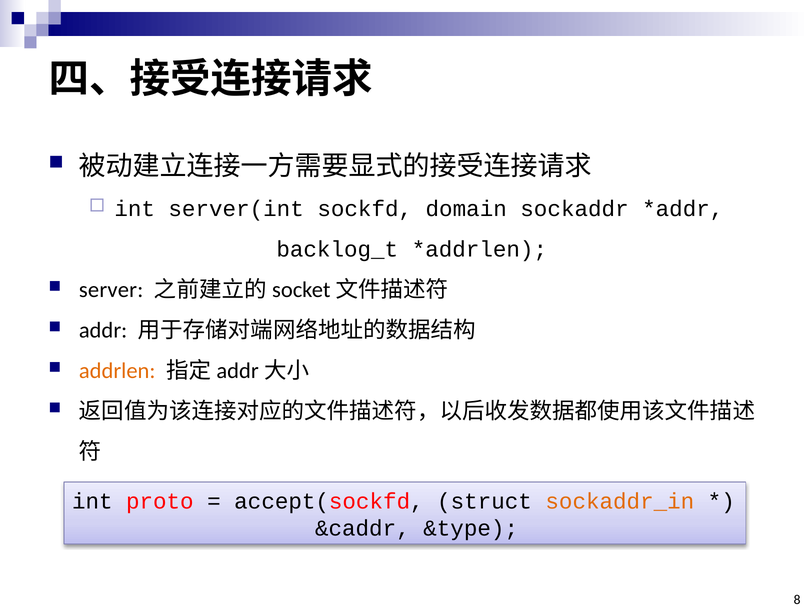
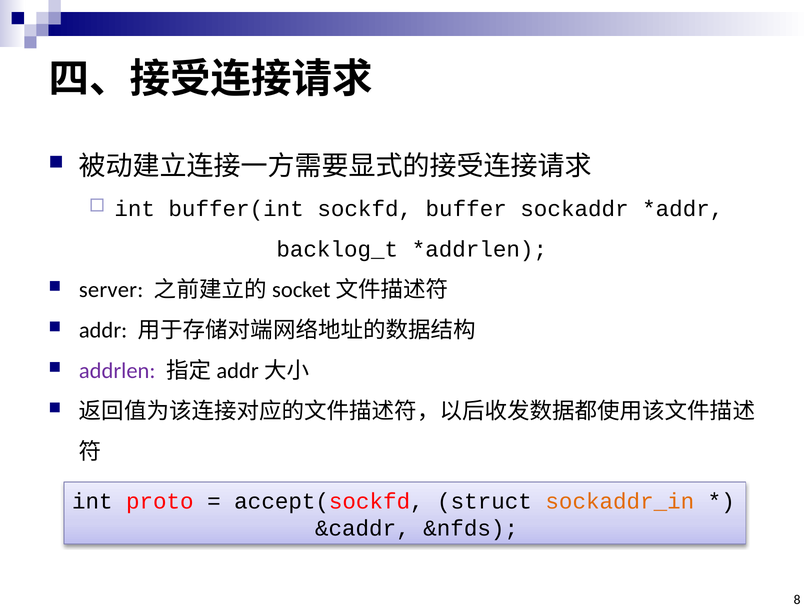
server(int: server(int -> buffer(int
domain: domain -> buffer
addrlen colour: orange -> purple
&type: &type -> &nfds
